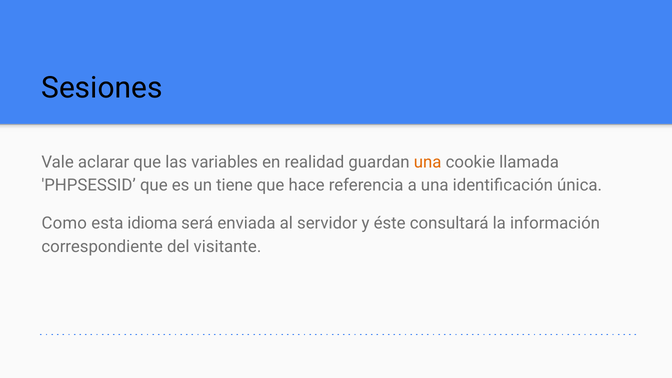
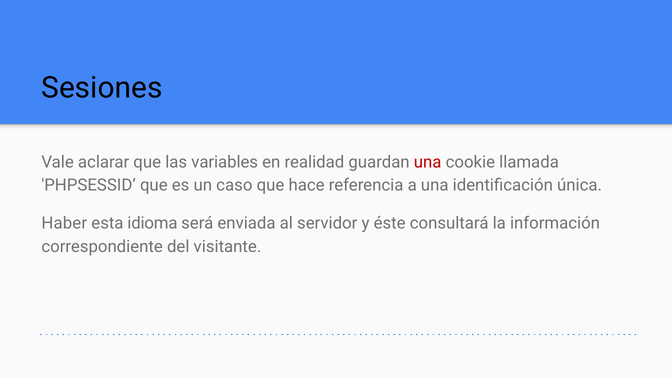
una at (428, 162) colour: orange -> red
tiene: tiene -> caso
Como: Como -> Haber
